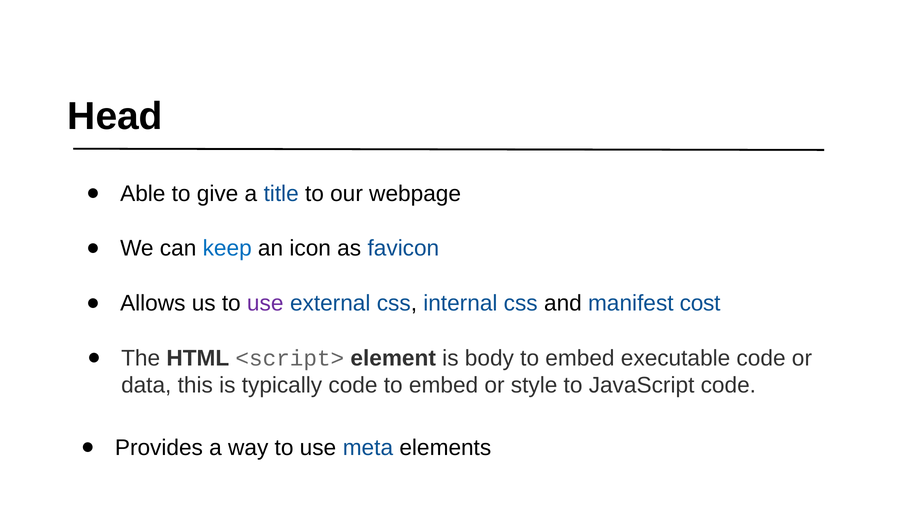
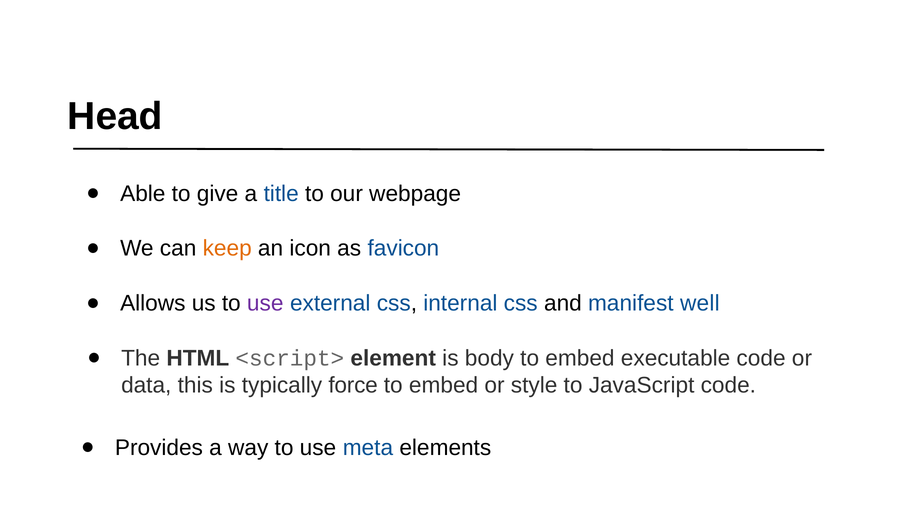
keep colour: blue -> orange
cost: cost -> well
typically code: code -> force
